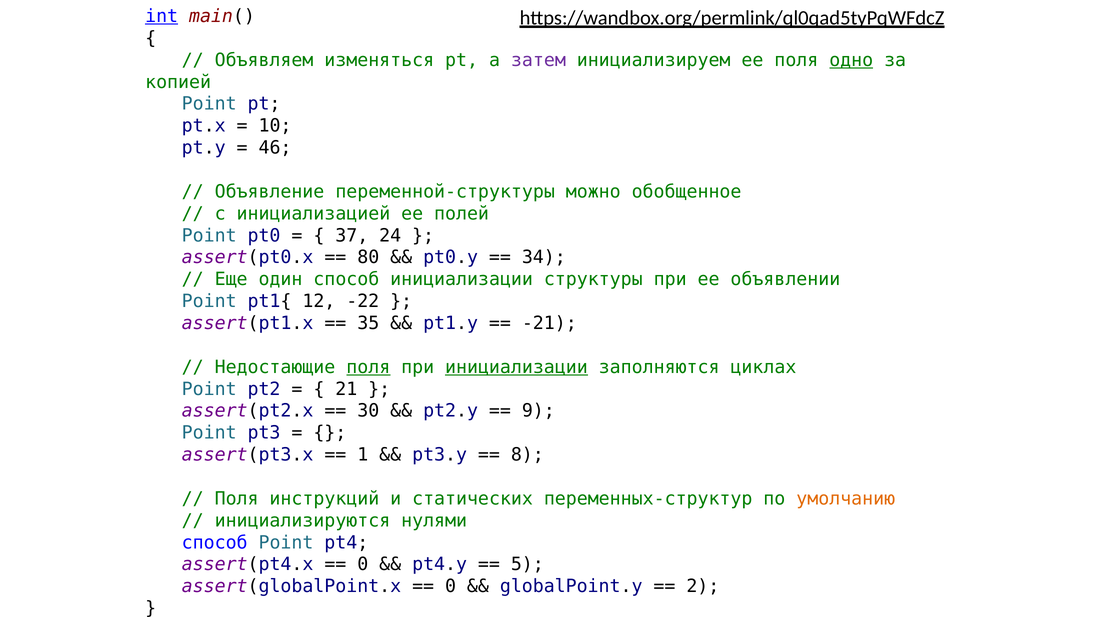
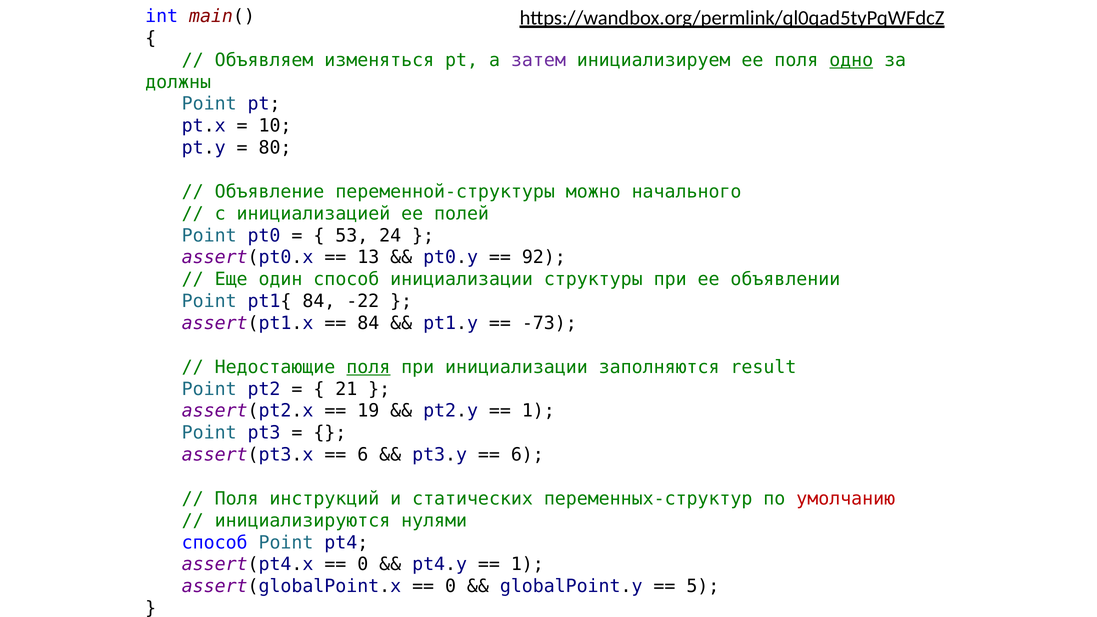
int underline: present -> none
копией: копией -> должны
46: 46 -> 80
обобщенное: обобщенное -> начального
37: 37 -> 53
80: 80 -> 13
34: 34 -> 92
pt1{ 12: 12 -> 84
35 at (368, 323): 35 -> 84
-21: -21 -> -73
инициализации at (516, 367) underline: present -> none
циклах: циклах -> result
30: 30 -> 19
9 at (538, 411): 9 -> 1
1 at (363, 455): 1 -> 6
8 at (527, 455): 8 -> 6
умолчанию colour: orange -> red
5 at (527, 564): 5 -> 1
2: 2 -> 5
